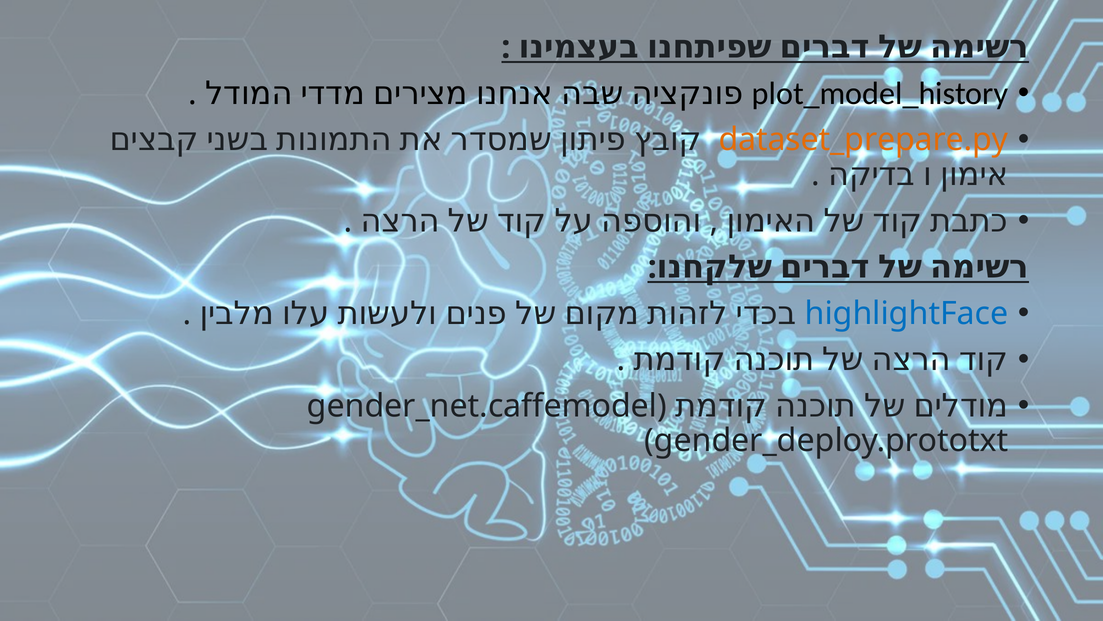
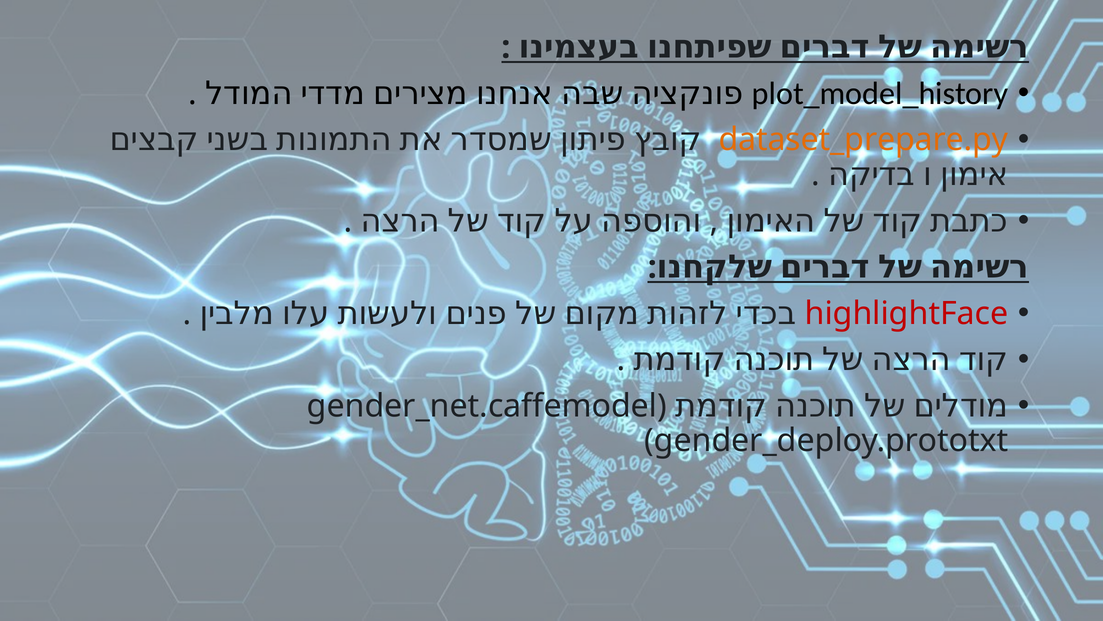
highlightFace colour: blue -> red
